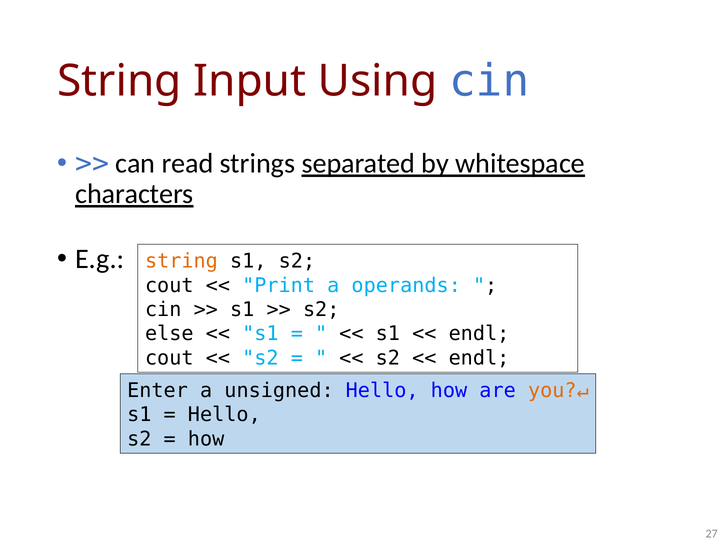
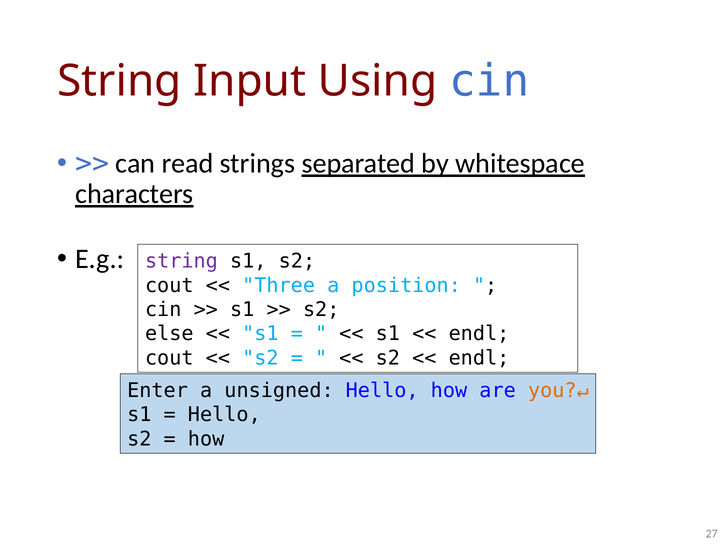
string at (181, 261) colour: orange -> purple
Print: Print -> Three
operands: operands -> position
